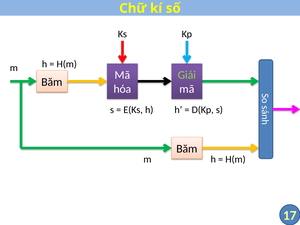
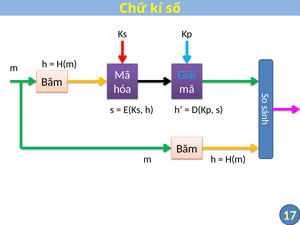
Giải colour: light green -> light blue
